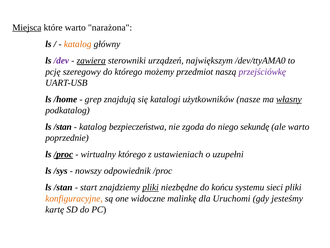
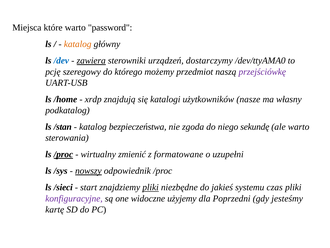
Miejsca underline: present -> none
narażona: narażona -> password
/dev colour: purple -> blue
największym: największym -> dostarczymy
grep: grep -> xrdp
własny underline: present -> none
poprzednie: poprzednie -> sterowania
wirtualny którego: którego -> zmienić
ustawieniach: ustawieniach -> formatowane
nowszy underline: none -> present
/stan at (63, 187): /stan -> /sieci
końcu: końcu -> jakieś
sieci: sieci -> czas
konfiguracyjne colour: orange -> purple
malinkę: malinkę -> użyjemy
Uruchomi: Uruchomi -> Poprzedni
